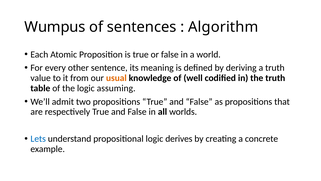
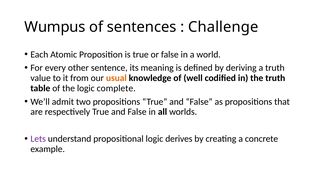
Algorithm: Algorithm -> Challenge
assuming: assuming -> complete
Lets colour: blue -> purple
